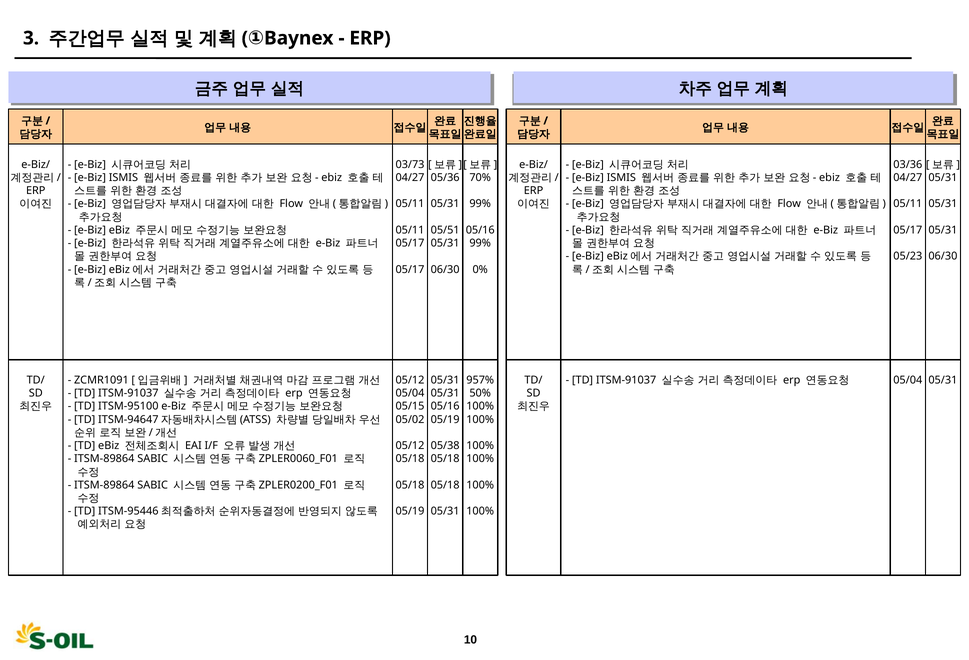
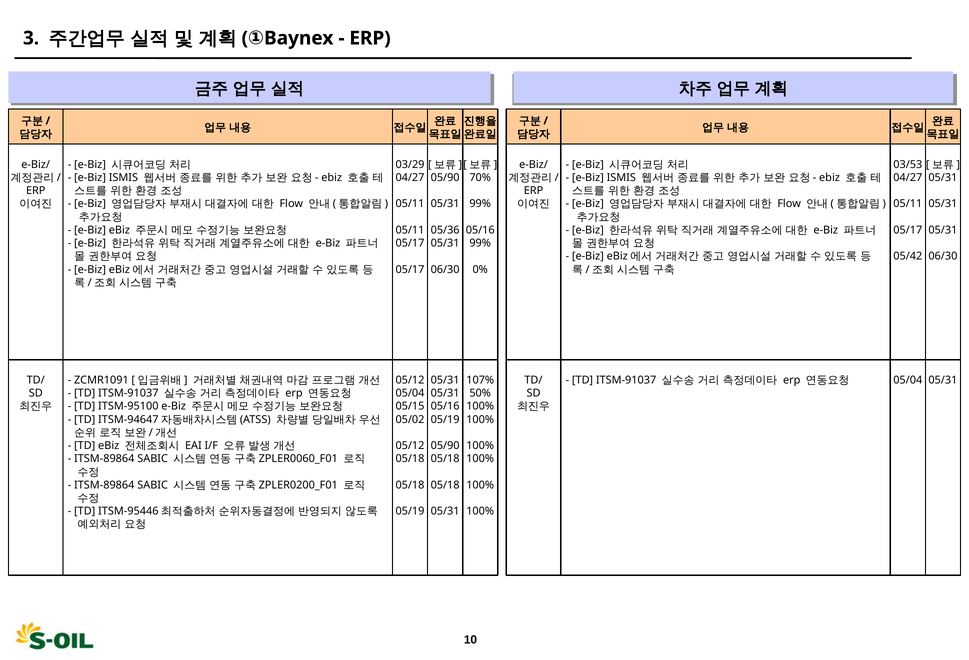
03/73: 03/73 -> 03/29
03/36: 03/36 -> 03/53
05/36 at (445, 178): 05/36 -> 05/90
05/51: 05/51 -> 05/36
05/23: 05/23 -> 05/42
957%: 957% -> 107%
05/38 at (445, 446): 05/38 -> 05/90
